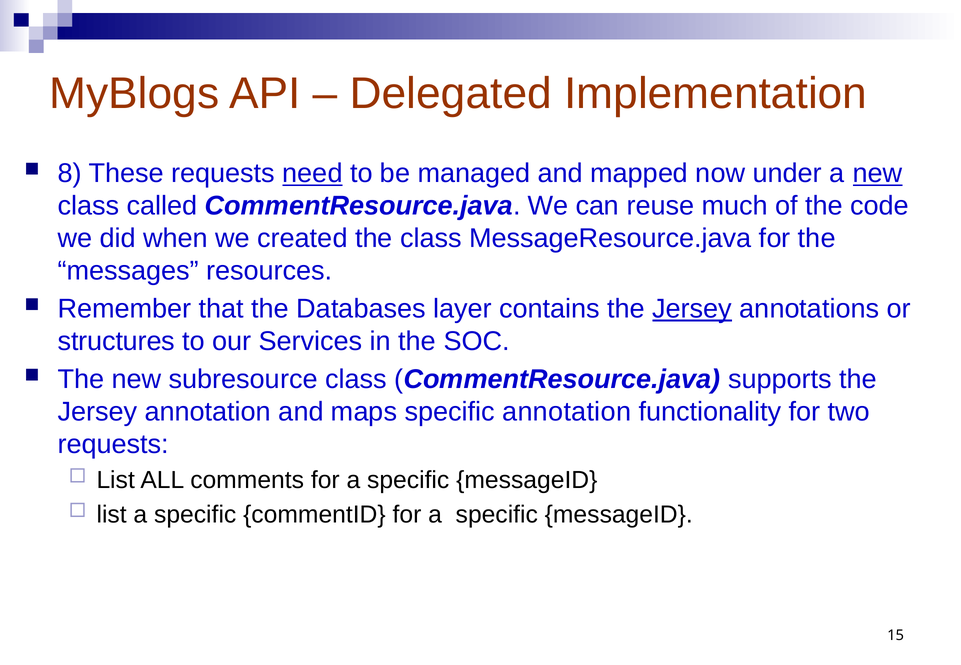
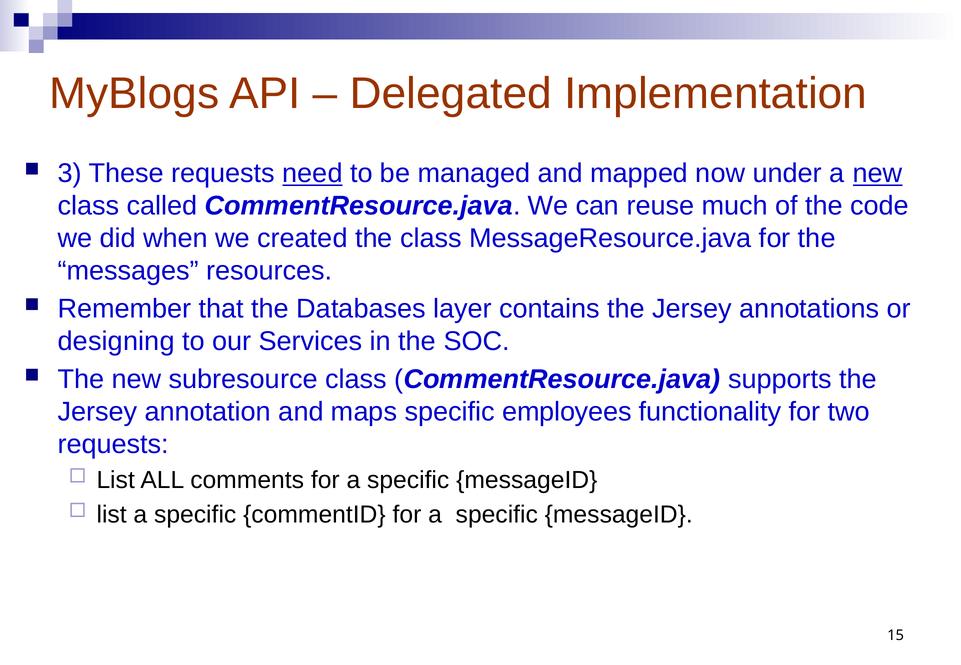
8: 8 -> 3
Jersey at (692, 309) underline: present -> none
structures: structures -> designing
specific annotation: annotation -> employees
